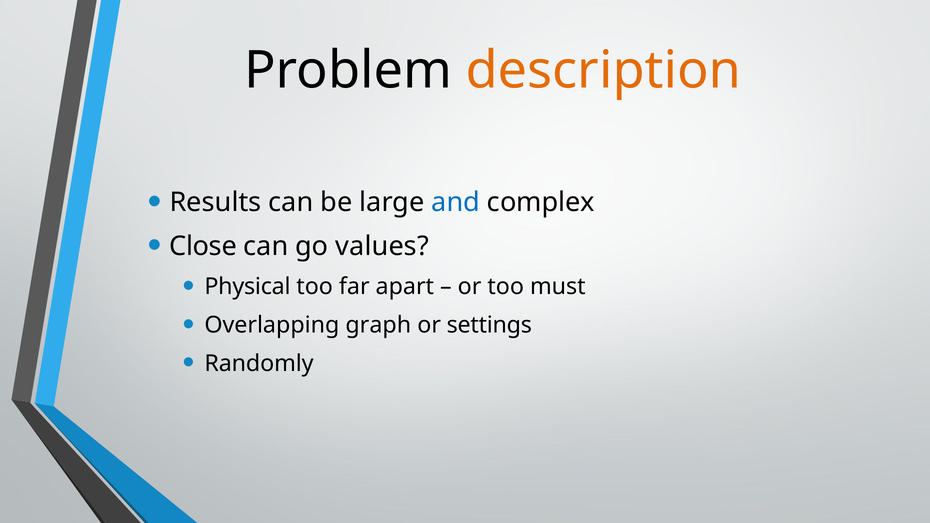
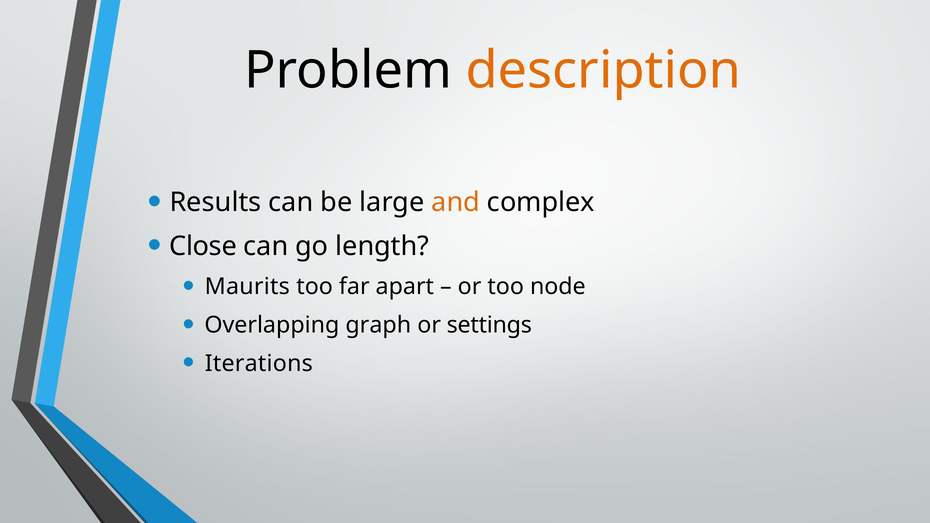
and colour: blue -> orange
values: values -> length
Physical: Physical -> Maurits
must: must -> node
Randomly: Randomly -> Iterations
